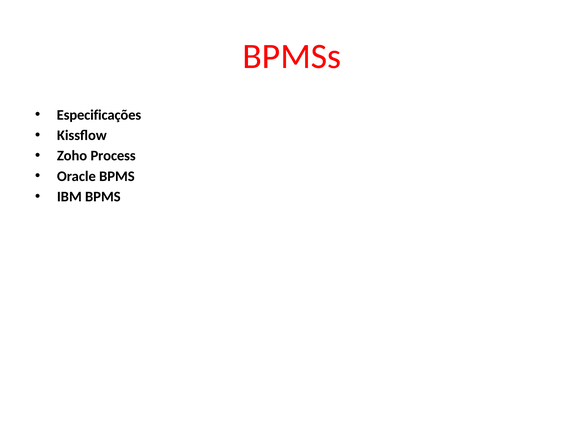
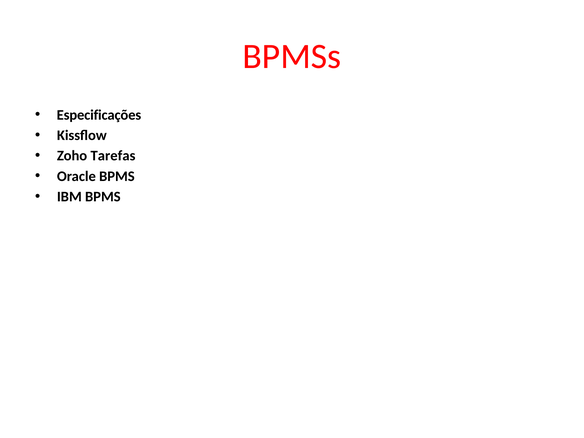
Process: Process -> Tarefas
